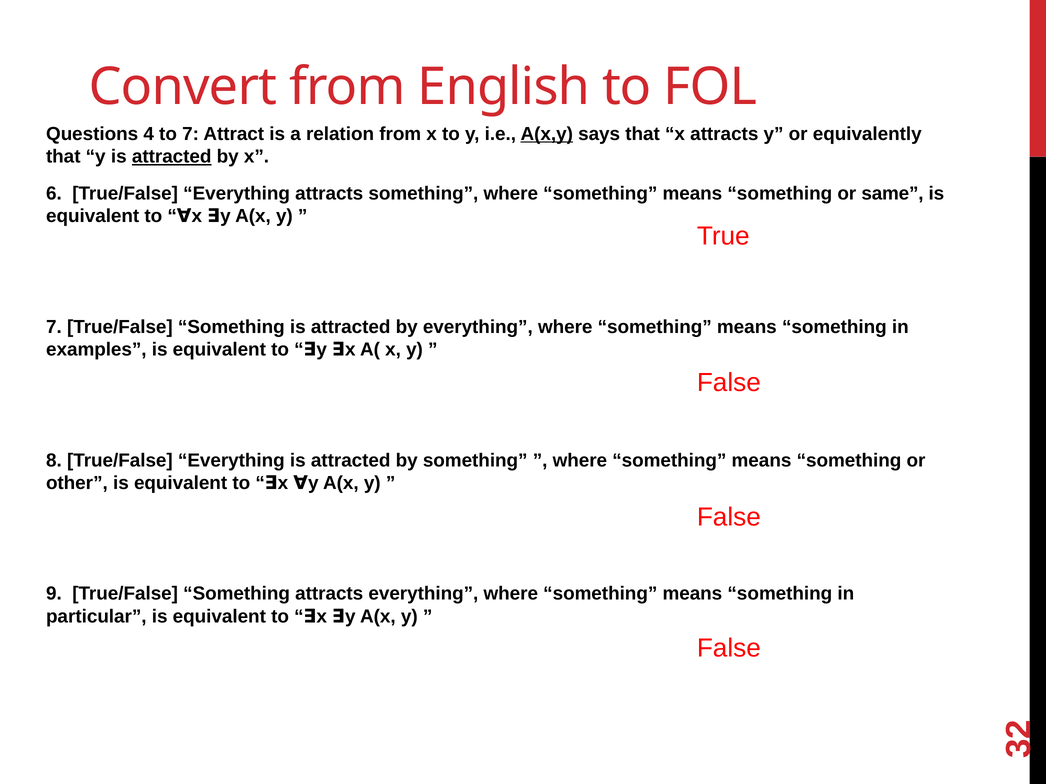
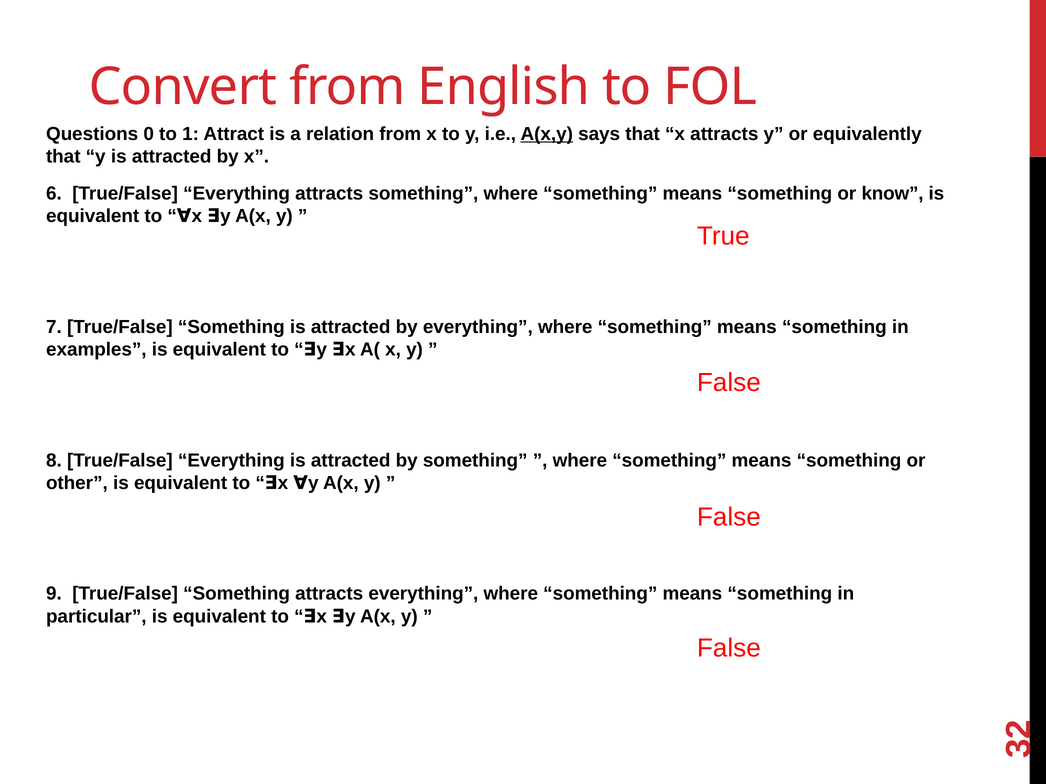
4: 4 -> 0
to 7: 7 -> 1
attracted at (172, 157) underline: present -> none
same: same -> know
